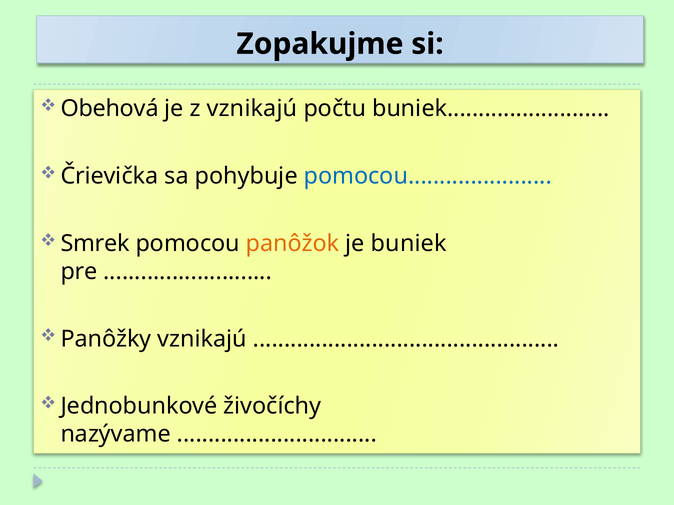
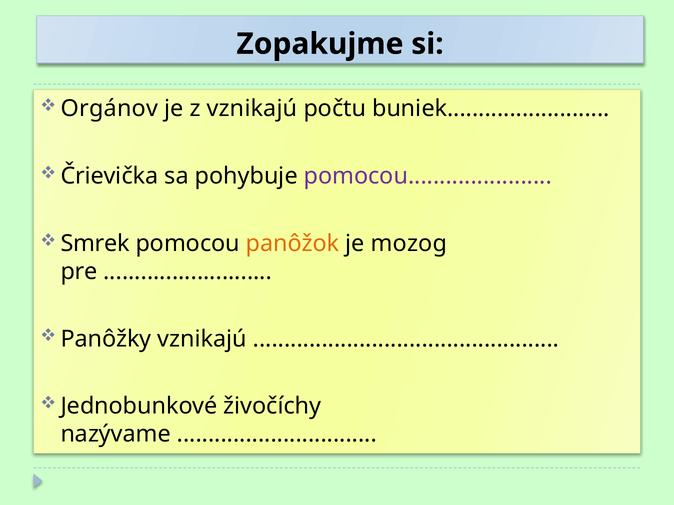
Obehová: Obehová -> Orgánov
pomocou at (428, 176) colour: blue -> purple
je buniek: buniek -> mozog
